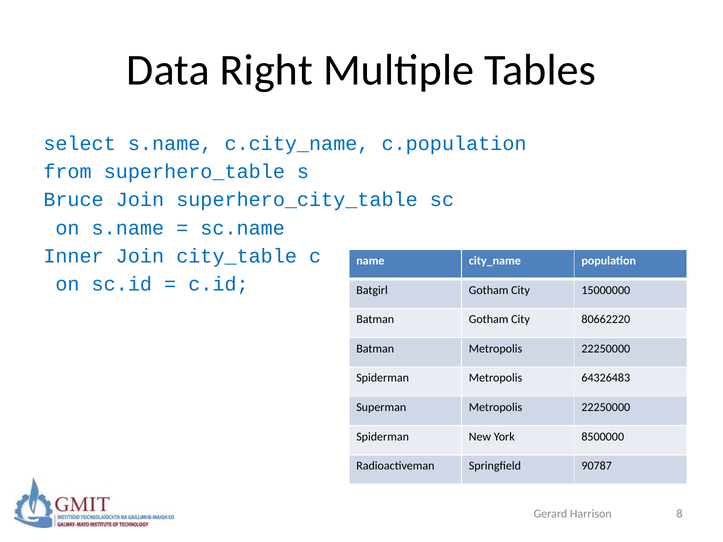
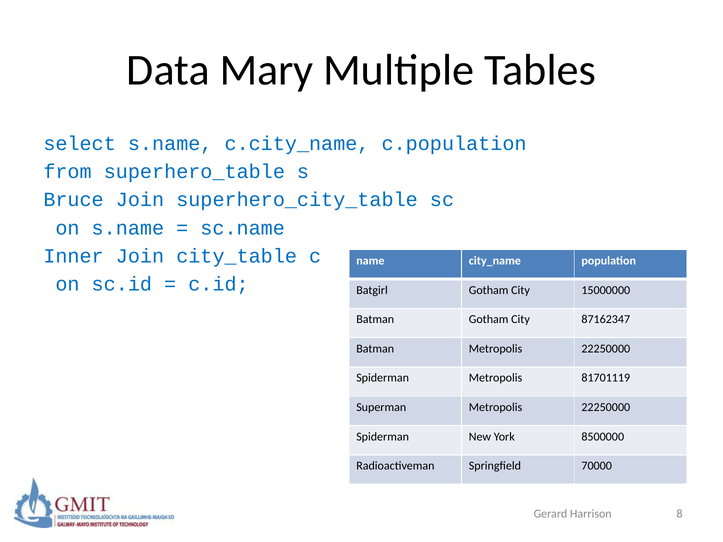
Right: Right -> Mary
80662220: 80662220 -> 87162347
64326483: 64326483 -> 81701119
90787: 90787 -> 70000
